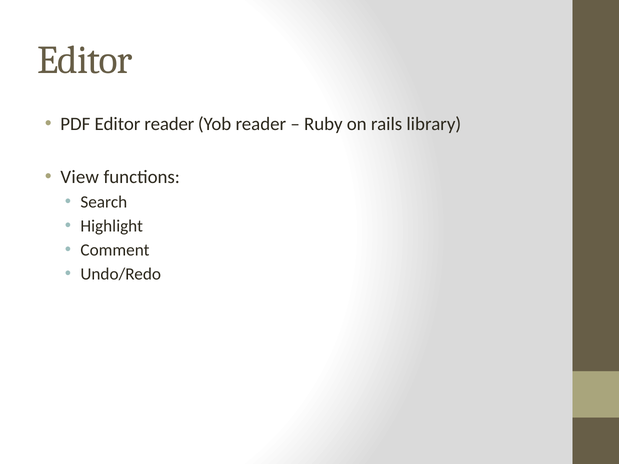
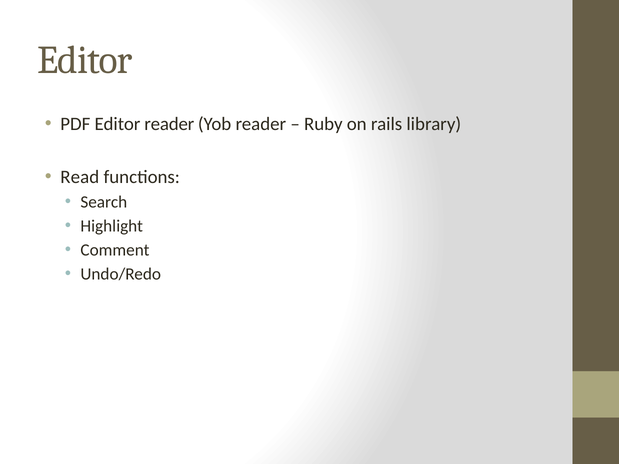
View: View -> Read
